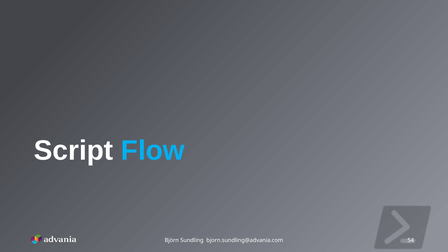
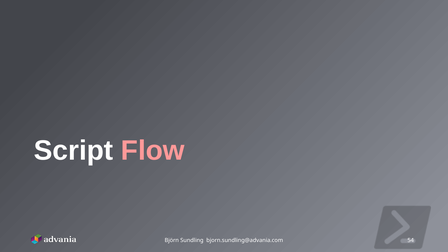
Flow colour: light blue -> pink
